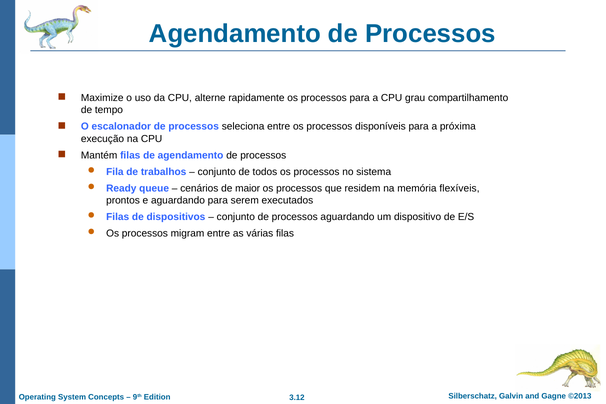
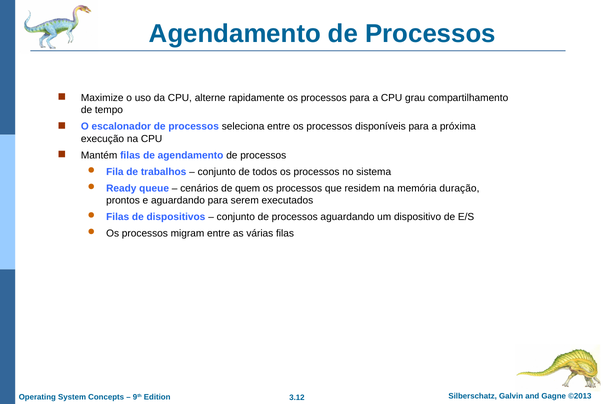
maior: maior -> quem
flexíveis: flexíveis -> duração
